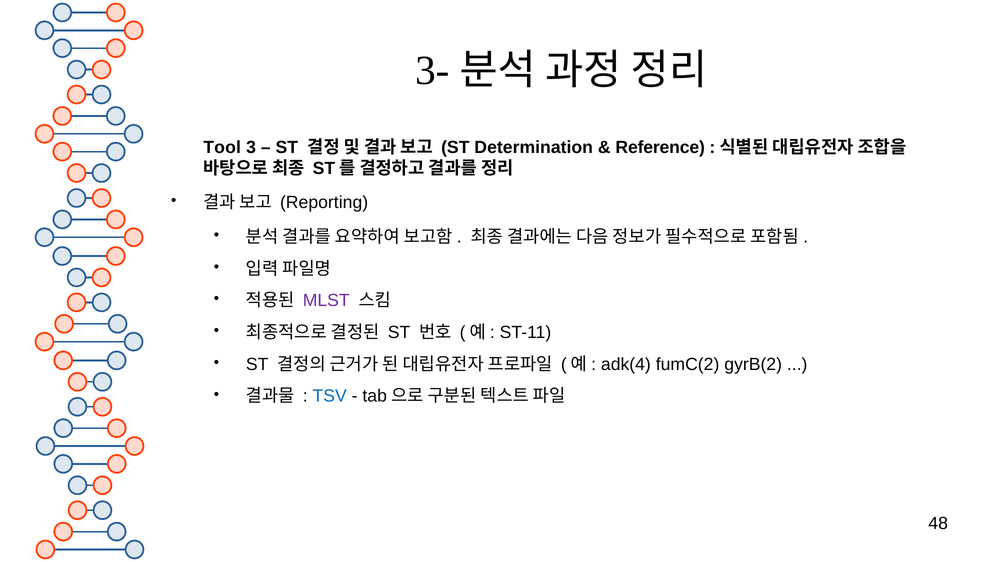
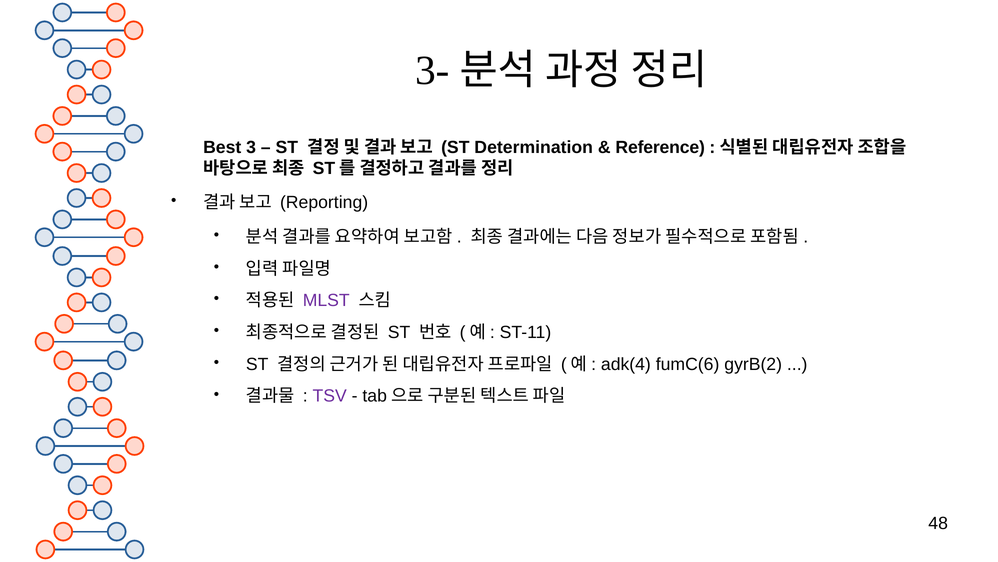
Tool: Tool -> Best
fumC(2: fumC(2 -> fumC(6
TSV colour: blue -> purple
